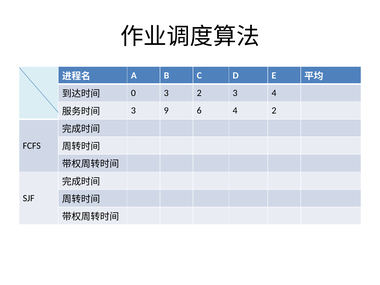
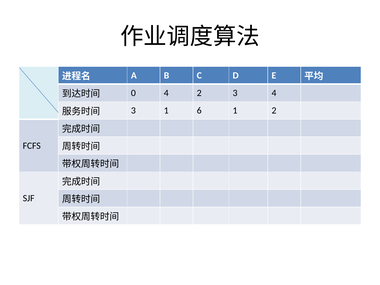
0 3: 3 -> 4
3 9: 9 -> 1
6 4: 4 -> 1
